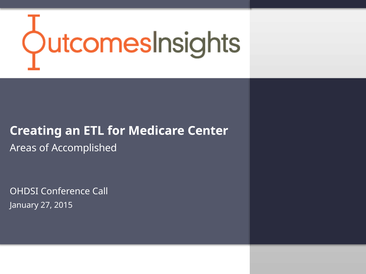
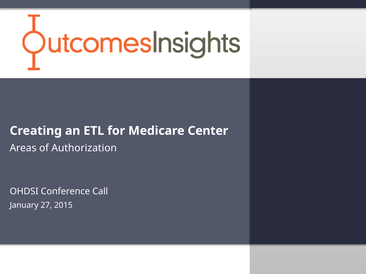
Accomplished: Accomplished -> Authorization
